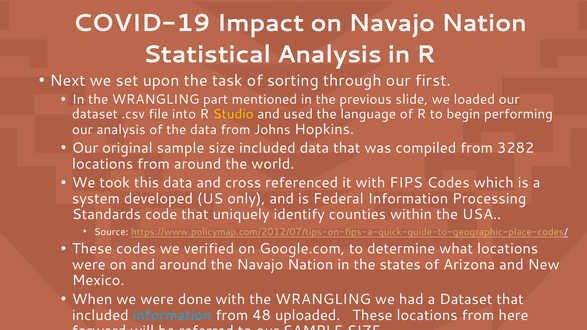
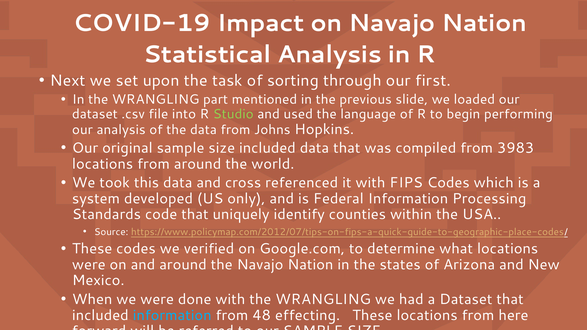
Studio colour: yellow -> light green
3282: 3282 -> 3983
uploaded: uploaded -> effecting
